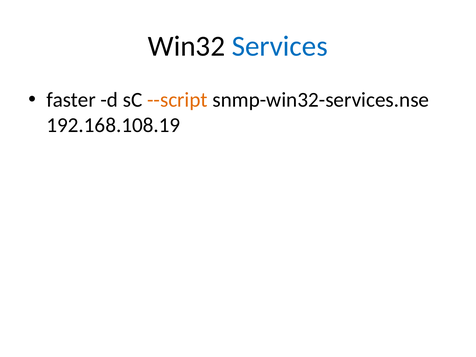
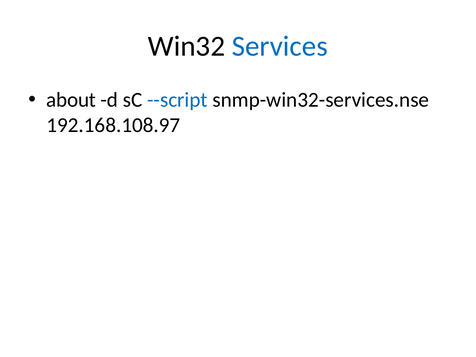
faster: faster -> about
--script colour: orange -> blue
192.168.108.19: 192.168.108.19 -> 192.168.108.97
